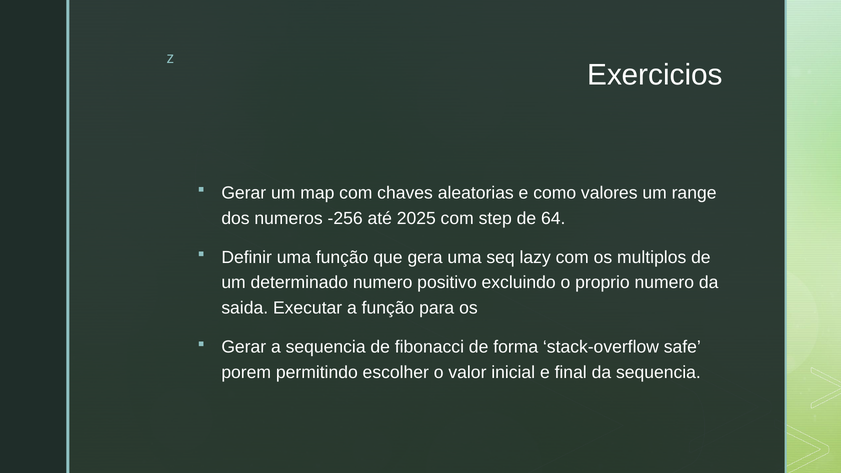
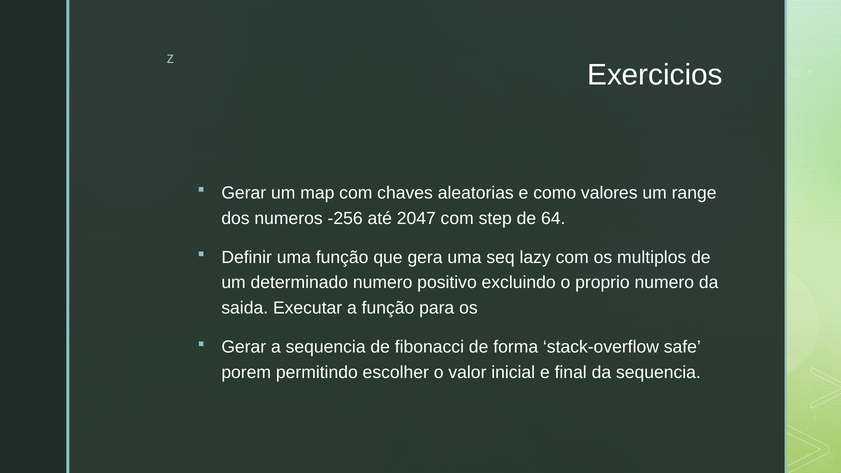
2025: 2025 -> 2047
